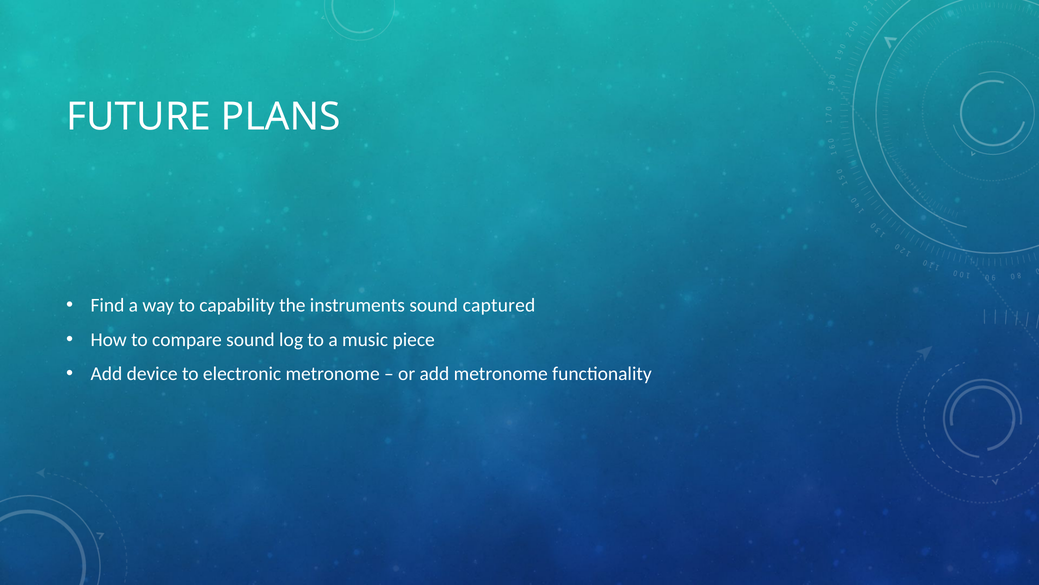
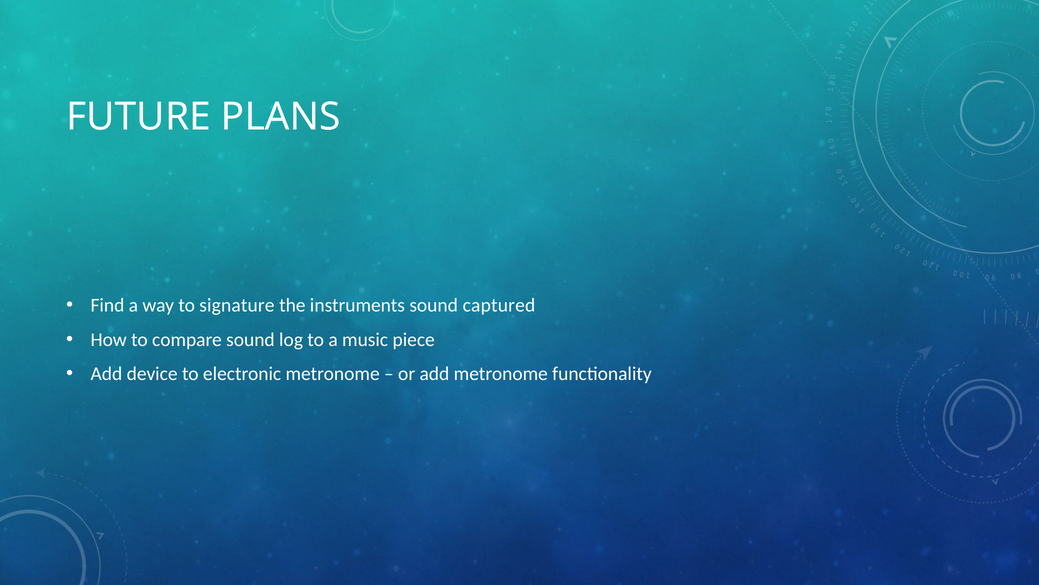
capability: capability -> signature
